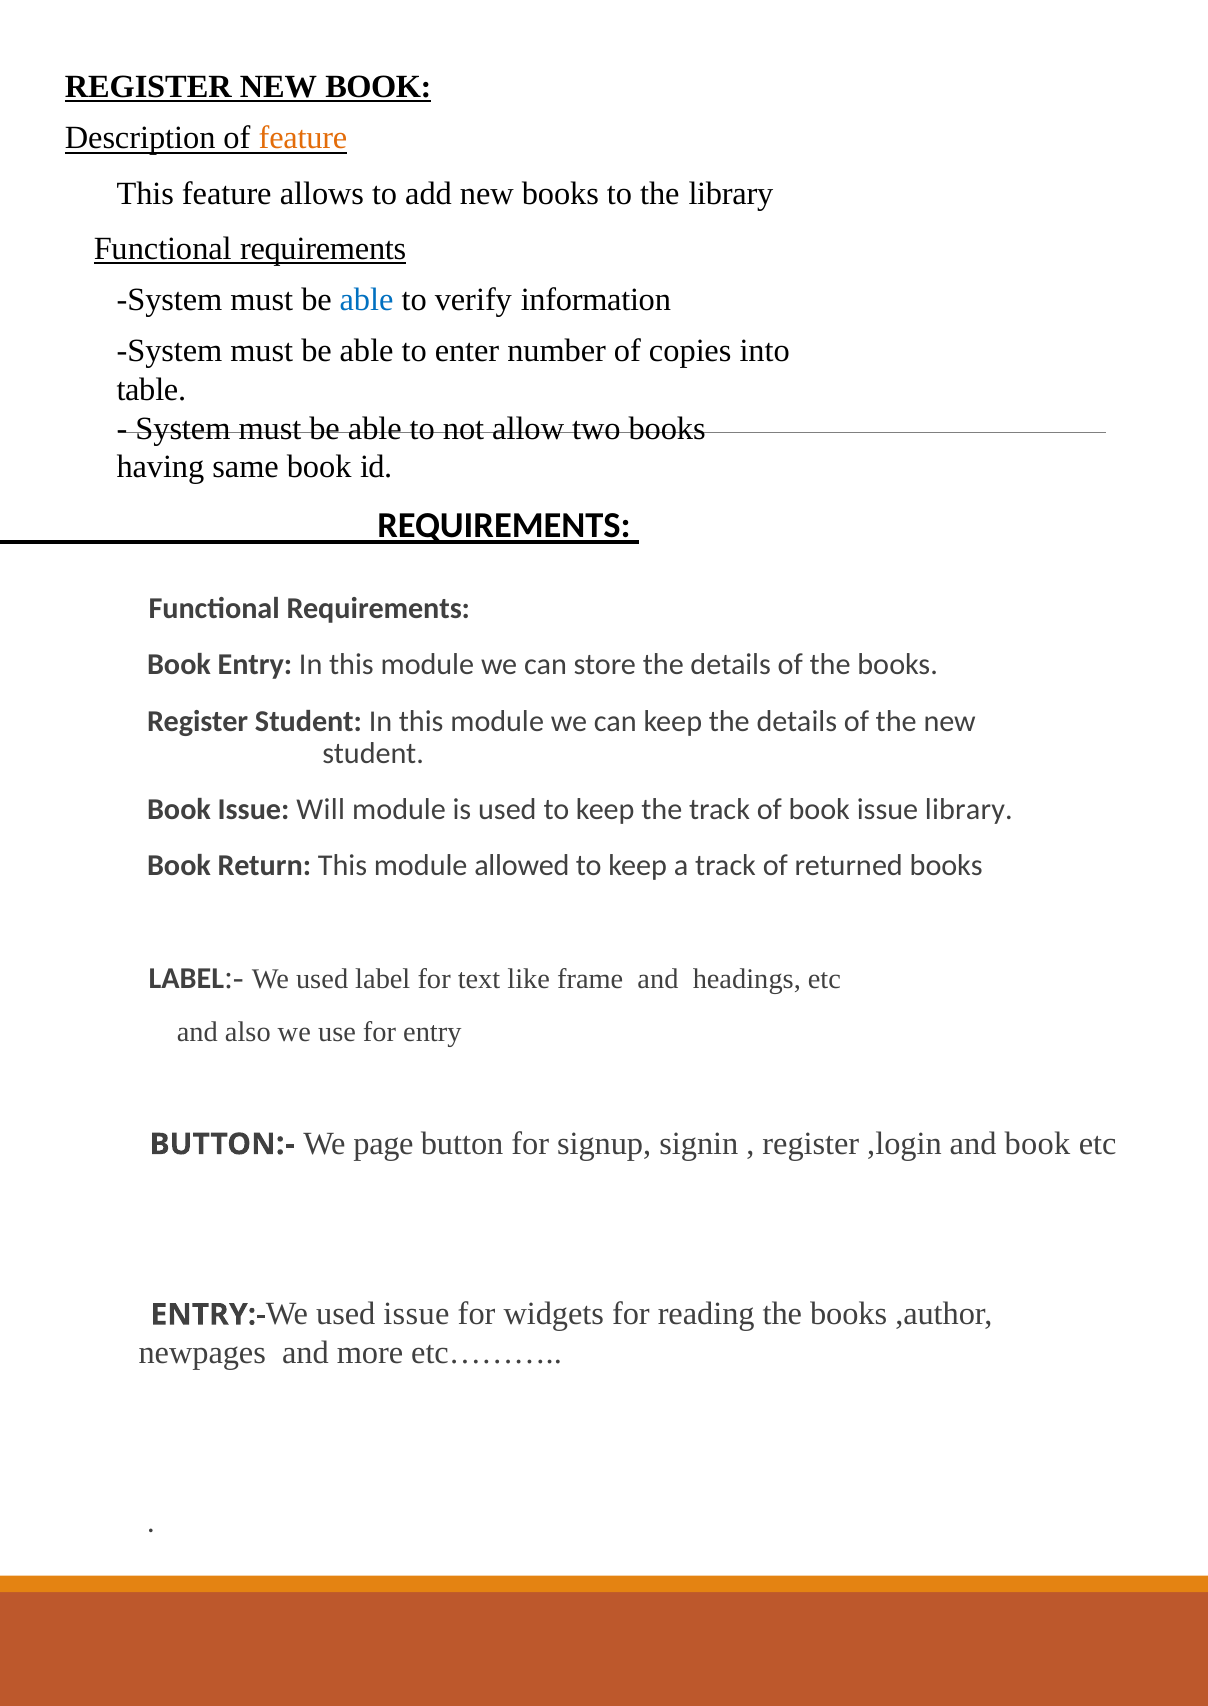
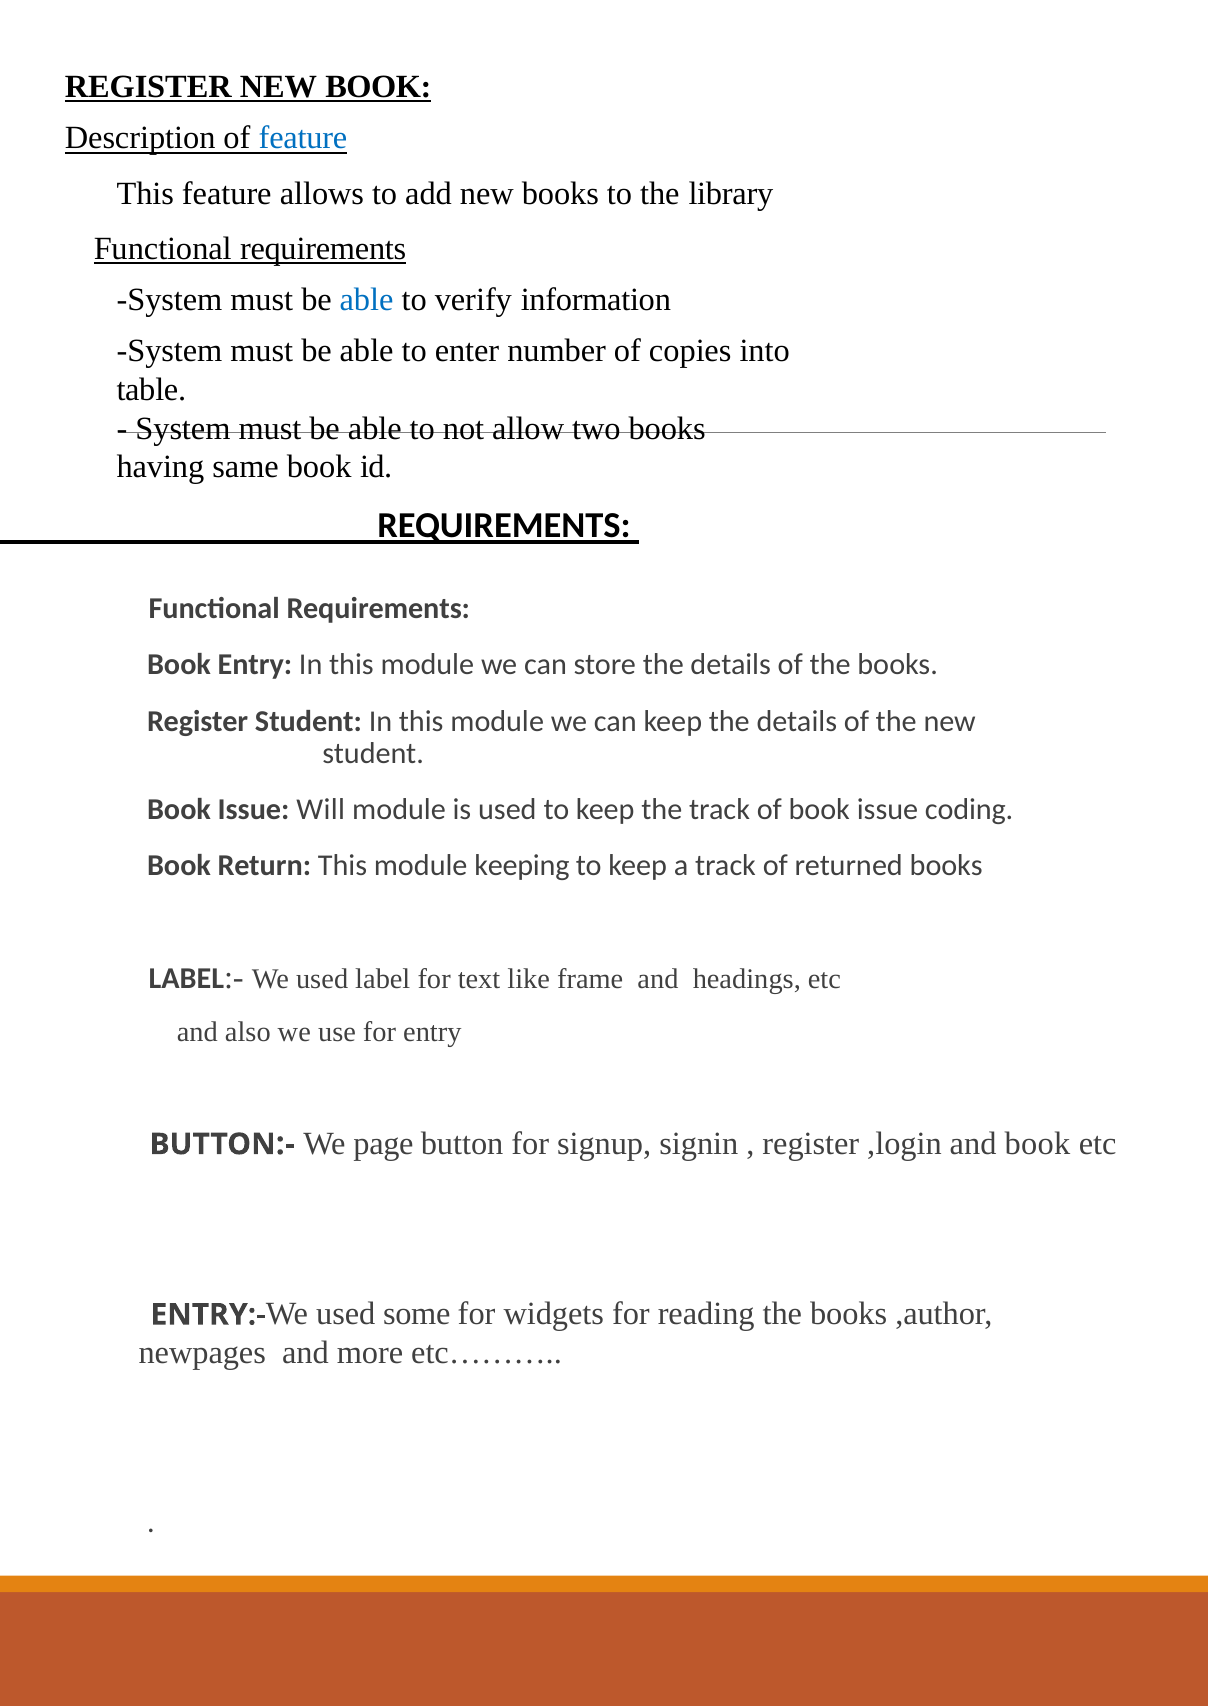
feature at (303, 138) colour: orange -> blue
issue library: library -> coding
allowed: allowed -> keeping
used issue: issue -> some
